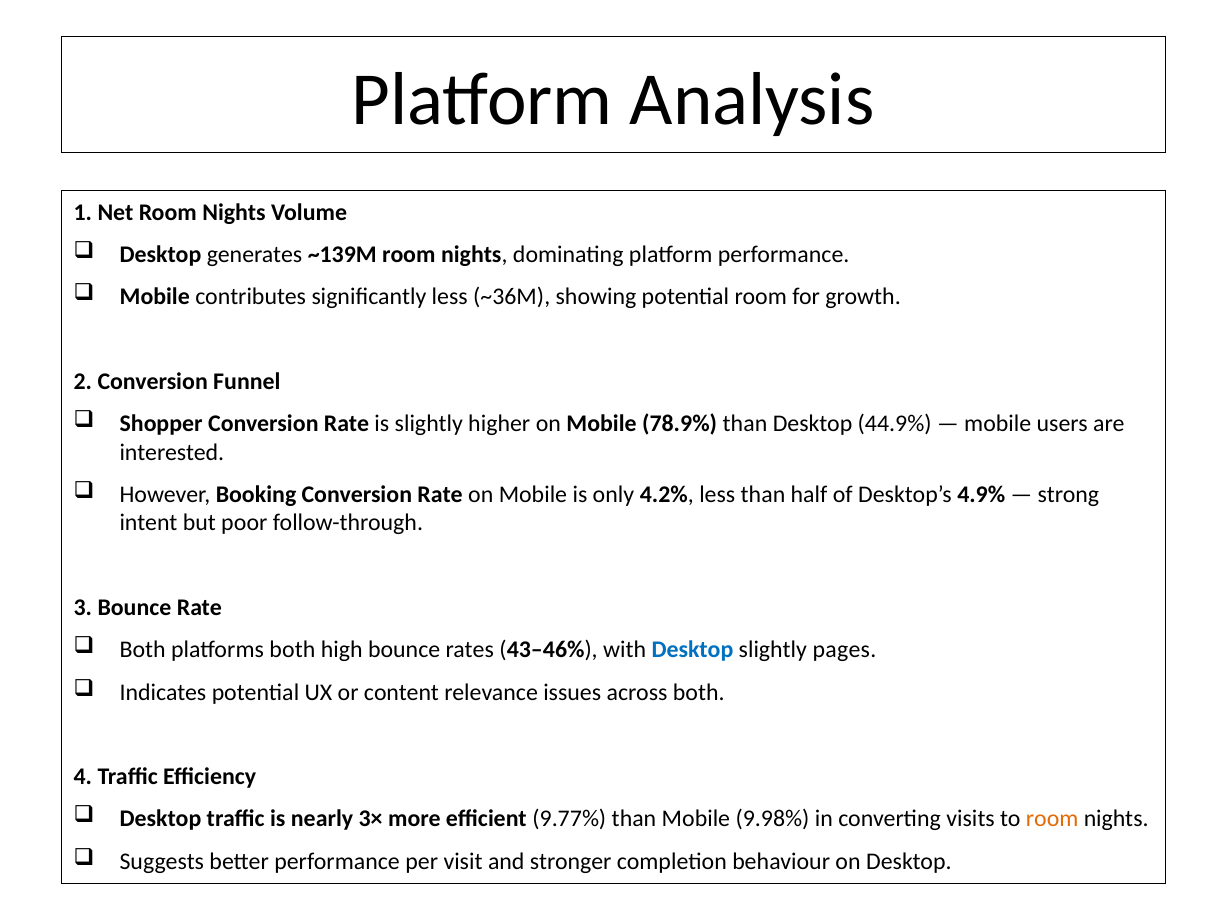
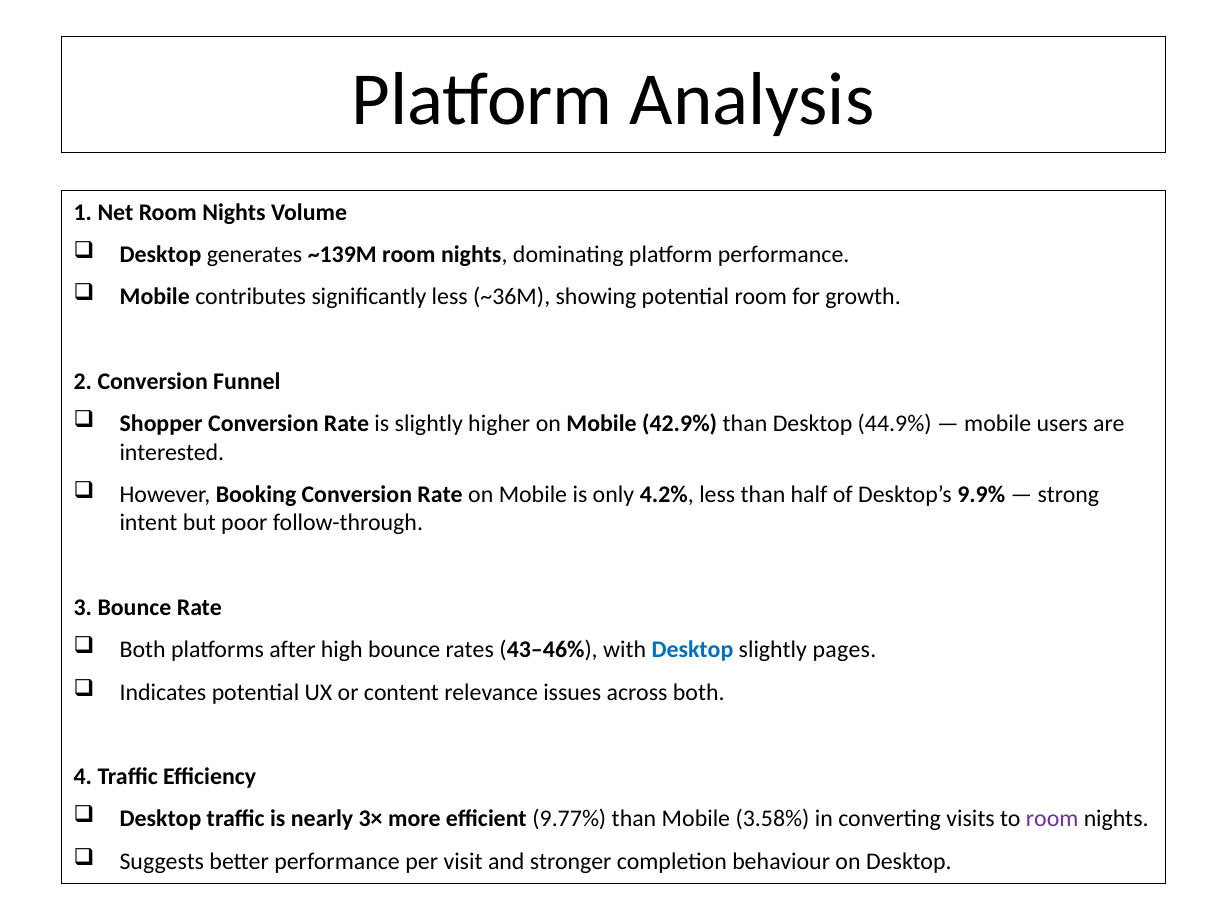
78.9%: 78.9% -> 42.9%
4.9%: 4.9% -> 9.9%
platforms both: both -> after
9.98%: 9.98% -> 3.58%
room at (1052, 819) colour: orange -> purple
